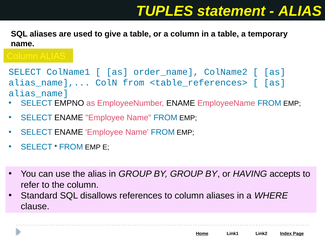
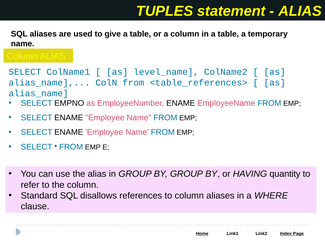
order_name: order_name -> level_name
accepts: accepts -> quantity
